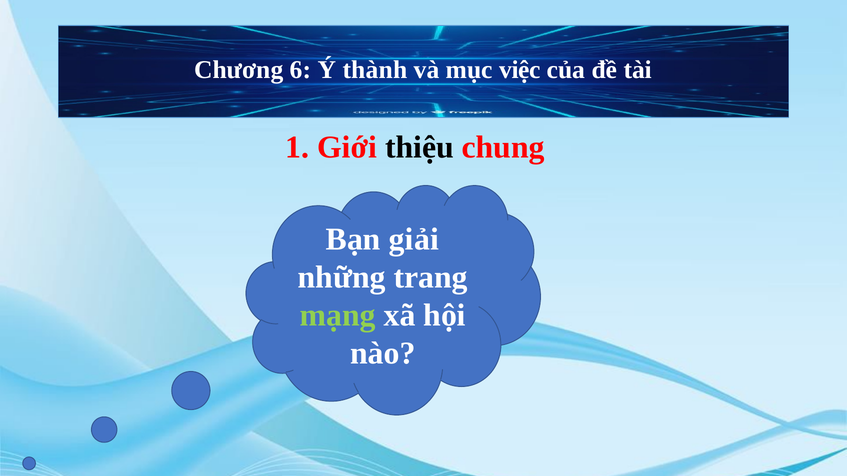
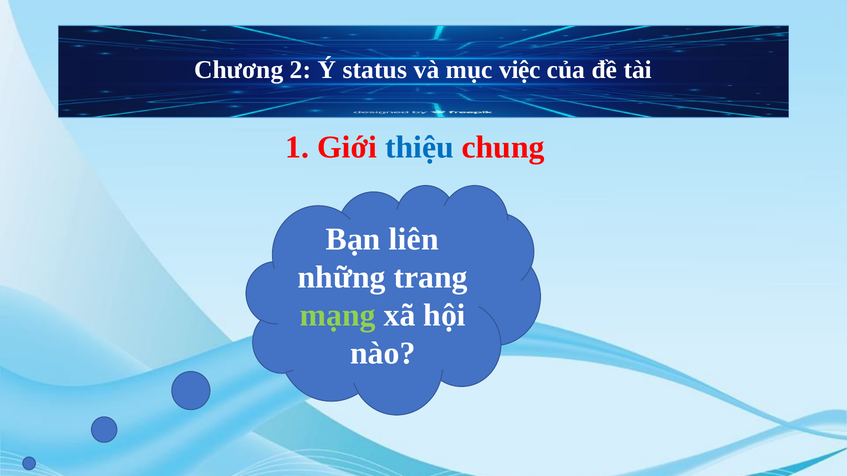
6: 6 -> 2
thành: thành -> status
thiệu colour: black -> blue
giải: giải -> liên
